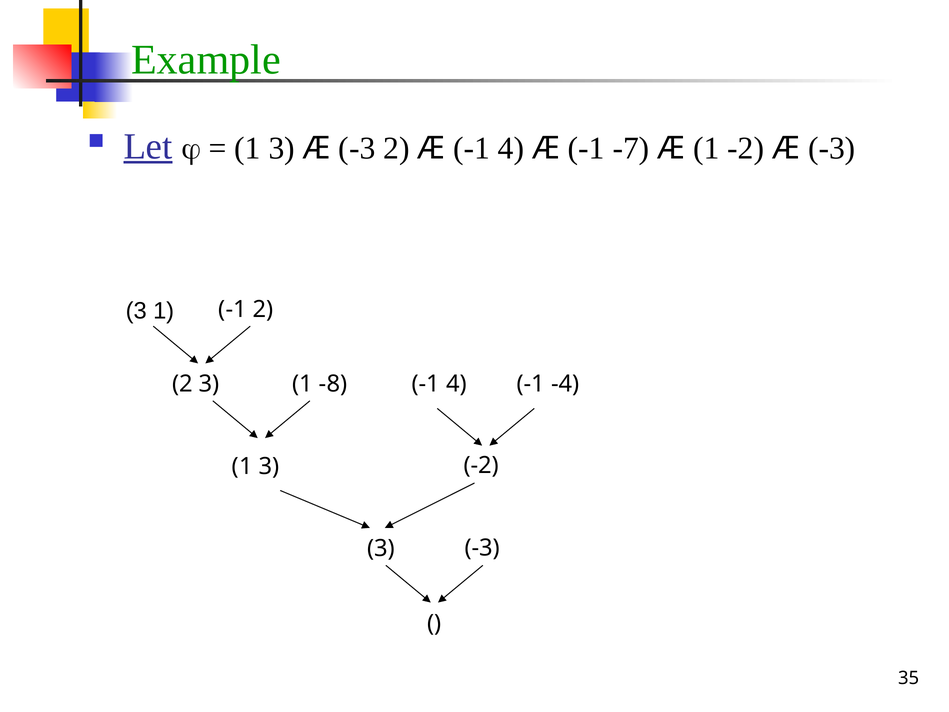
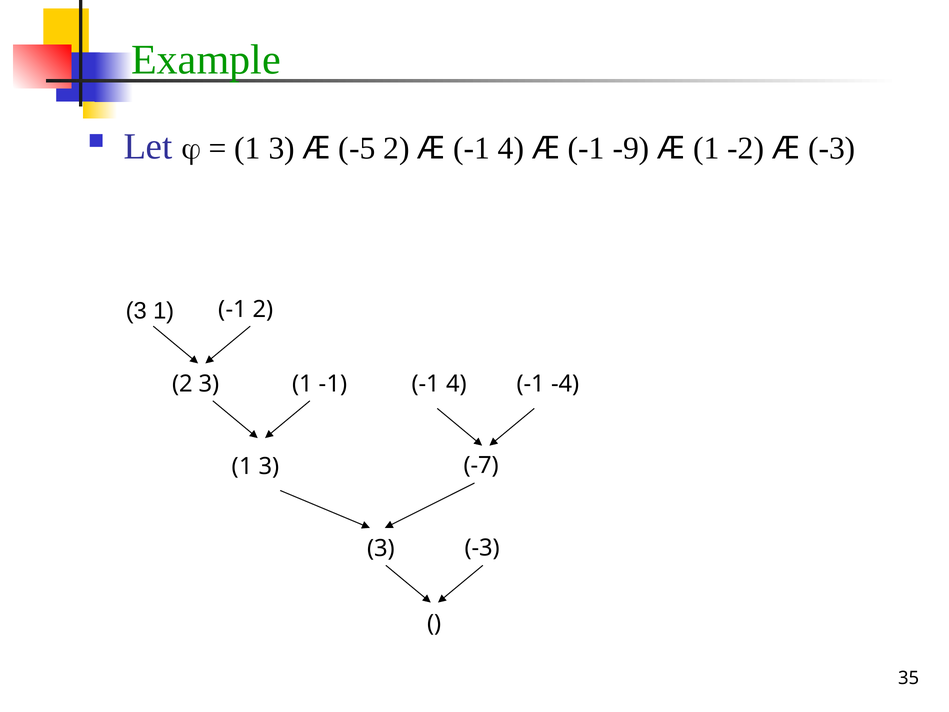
Let underline: present -> none
3 Æ -3: -3 -> -5
-7: -7 -> -9
1 -8: -8 -> -1
-2 at (481, 465): -2 -> -7
